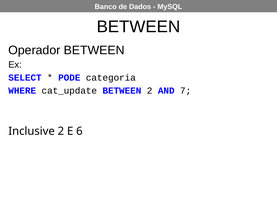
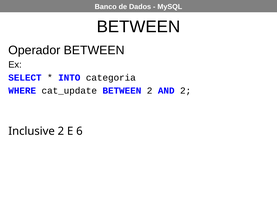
PODE: PODE -> INTO
AND 7: 7 -> 2
